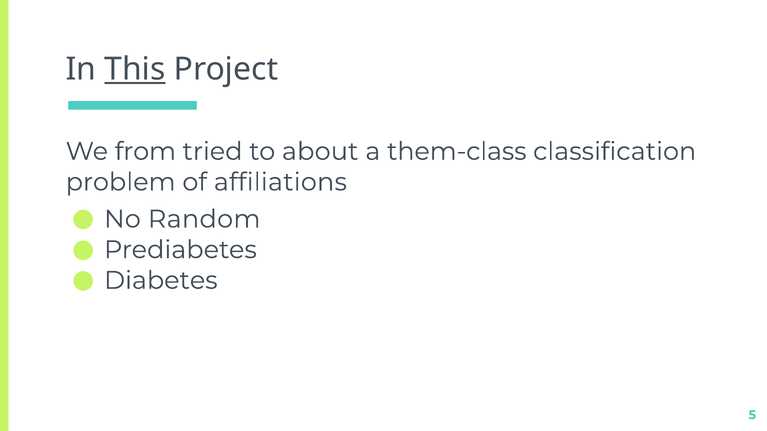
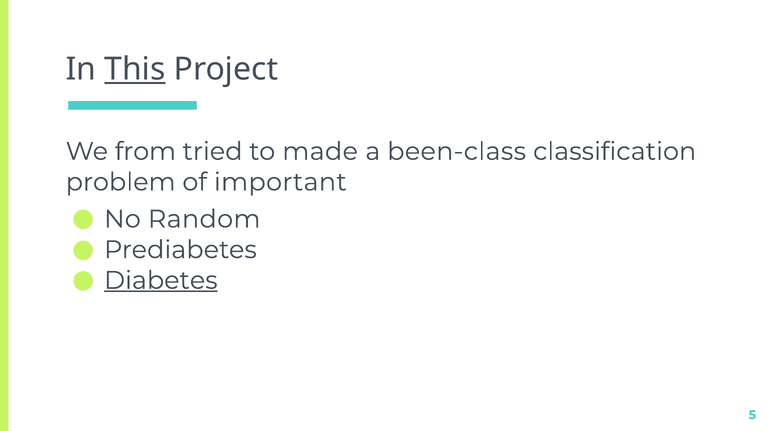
about: about -> made
them-class: them-class -> been-class
affiliations: affiliations -> important
Diabetes underline: none -> present
